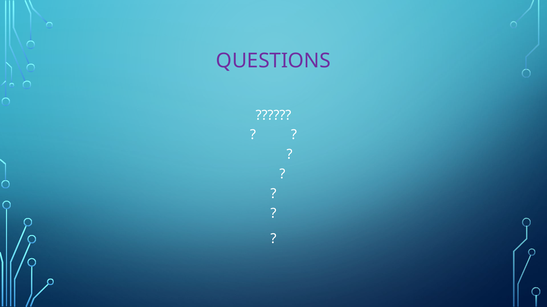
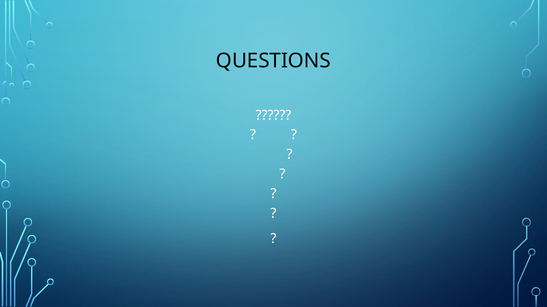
QUESTIONS colour: purple -> black
